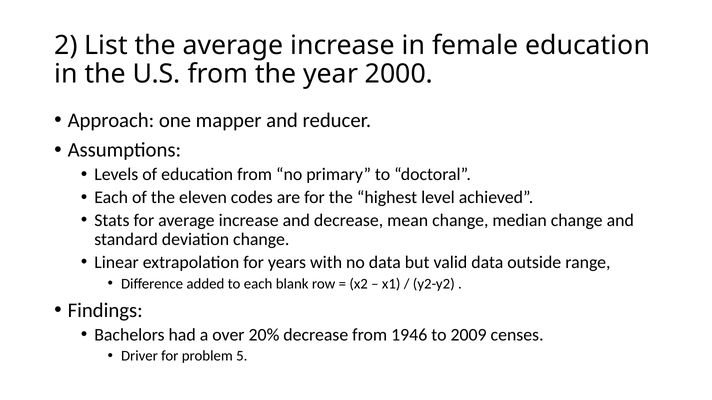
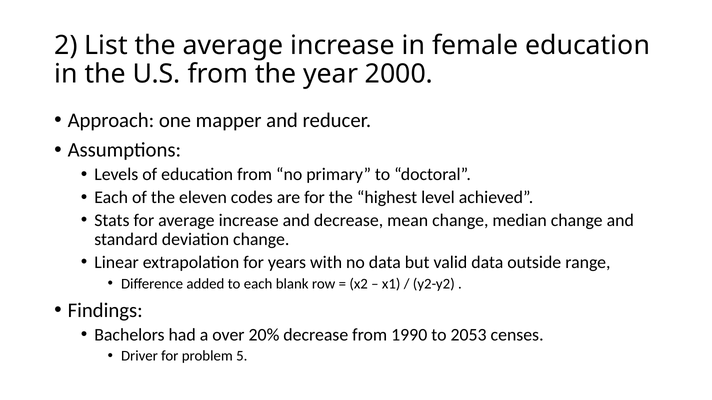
1946: 1946 -> 1990
2009: 2009 -> 2053
